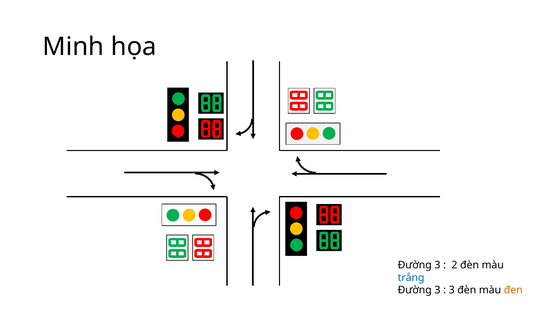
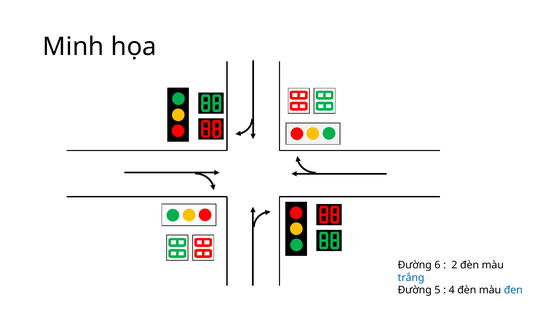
3 at (437, 265): 3 -> 6
3 at (437, 291): 3 -> 5
3 at (452, 291): 3 -> 4
đen colour: orange -> blue
